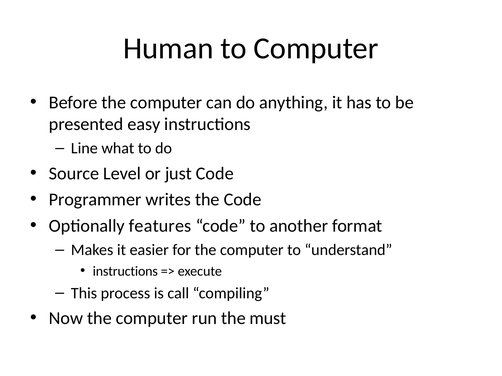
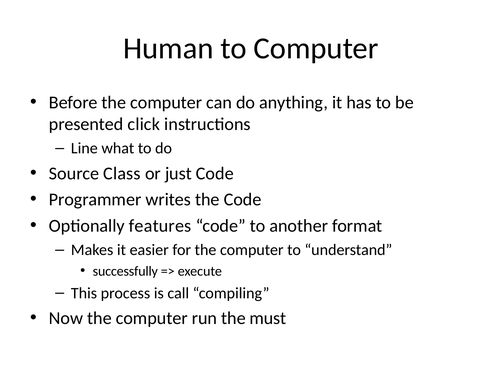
easy: easy -> click
Level: Level -> Class
instructions at (125, 271): instructions -> successfully
